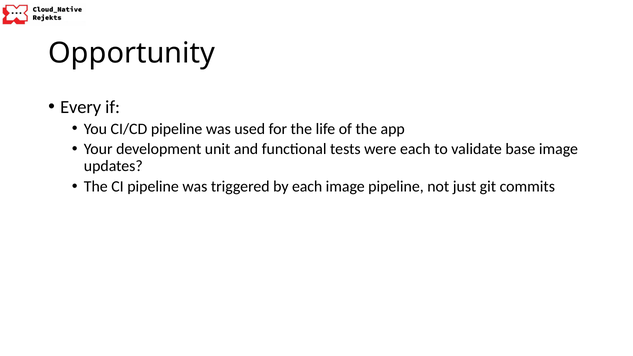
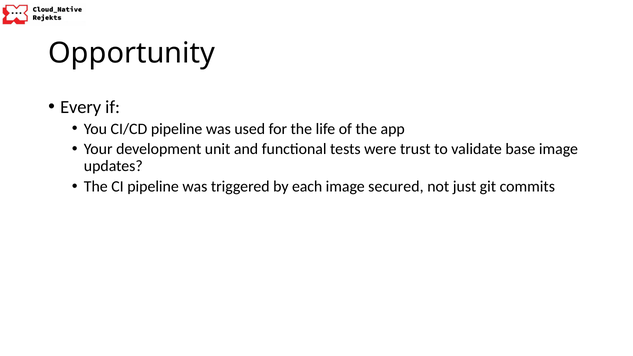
were each: each -> trust
image pipeline: pipeline -> secured
